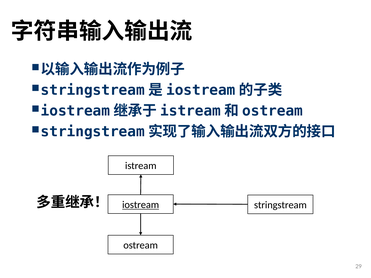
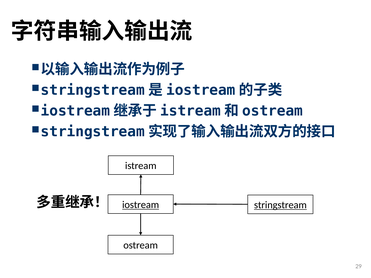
stringstream underline: none -> present
